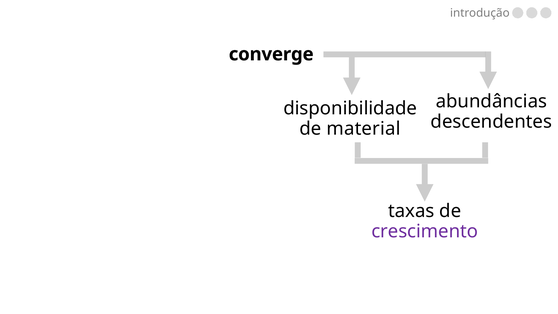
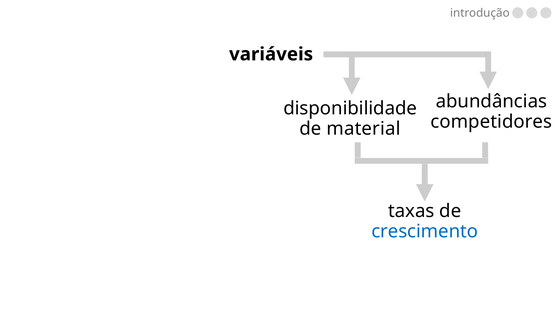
converge: converge -> variáveis
descendentes: descendentes -> competidores
crescimento colour: purple -> blue
